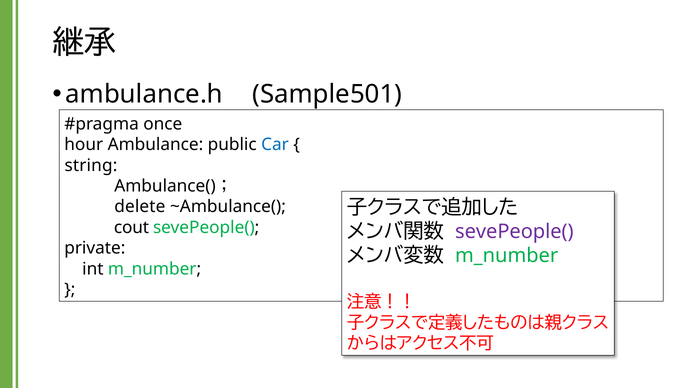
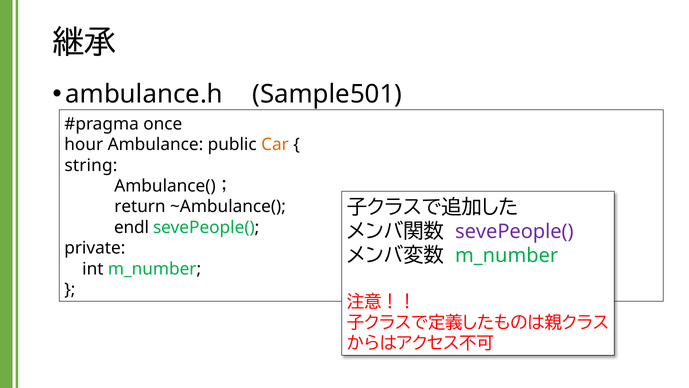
Car colour: blue -> orange
delete: delete -> return
cout: cout -> endl
